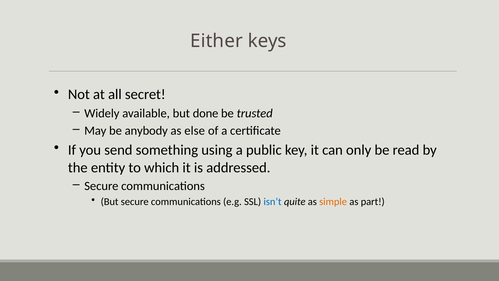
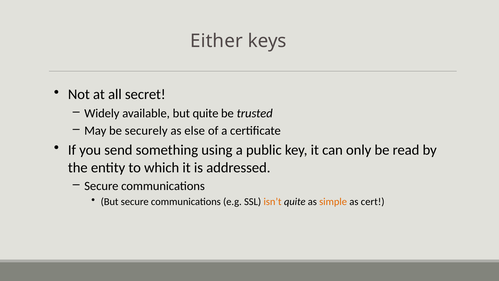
but done: done -> quite
anybody: anybody -> securely
isn’t colour: blue -> orange
part: part -> cert
